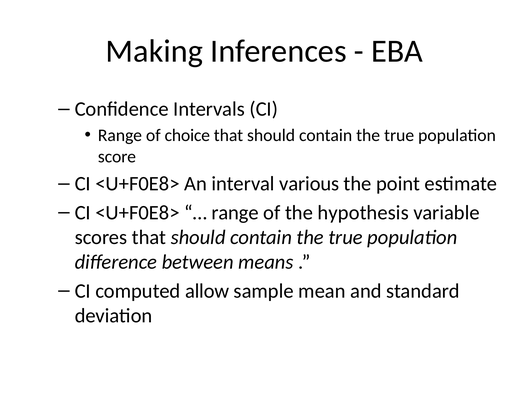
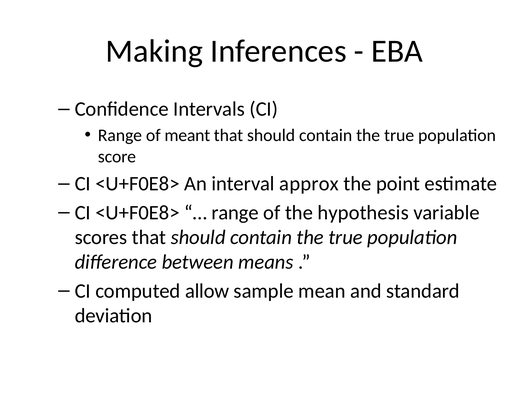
choice: choice -> meant
various: various -> approx
